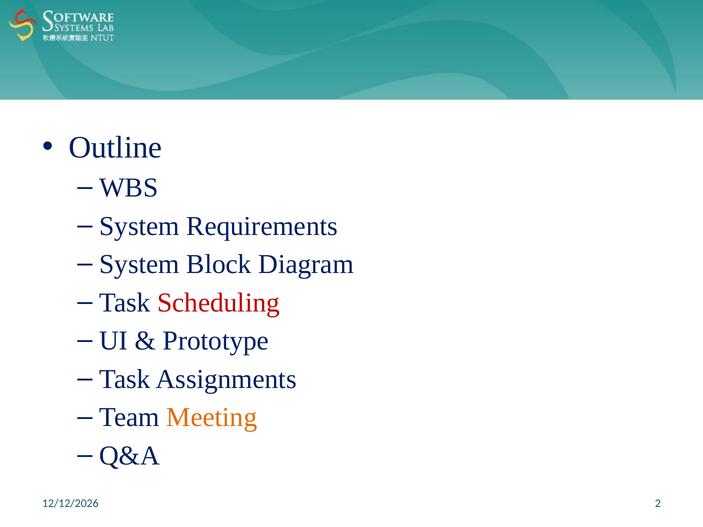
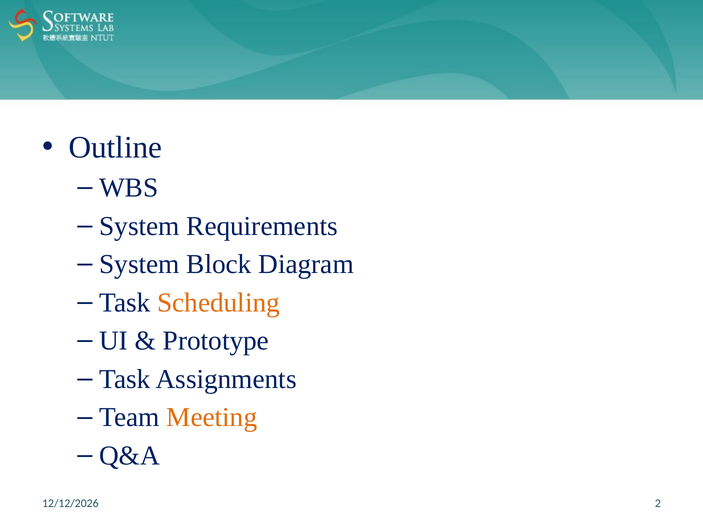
Scheduling colour: red -> orange
